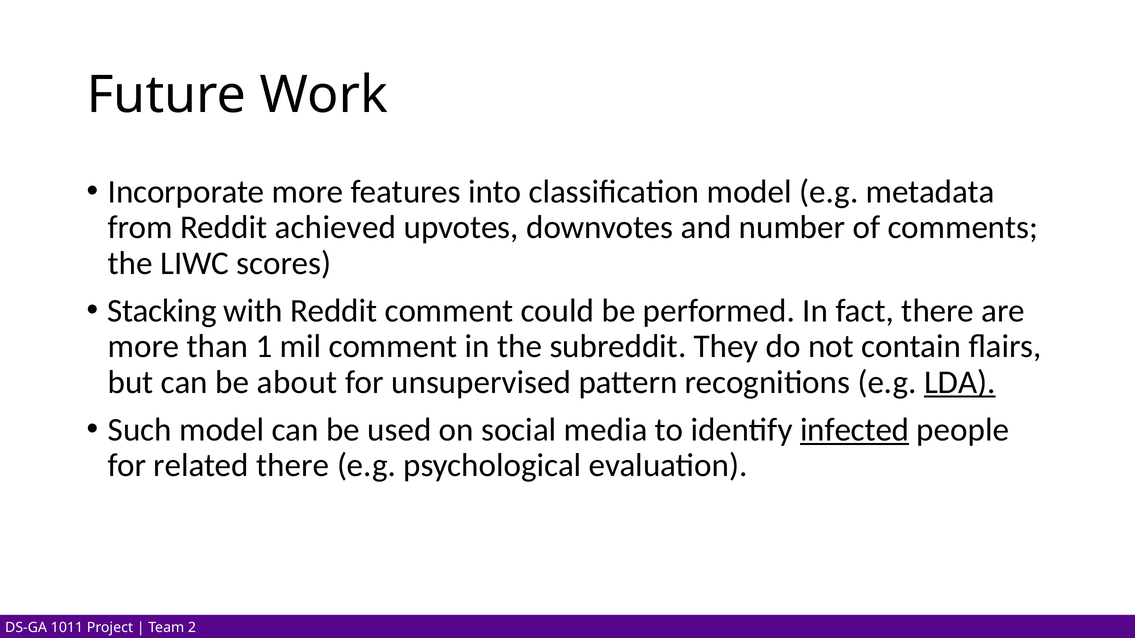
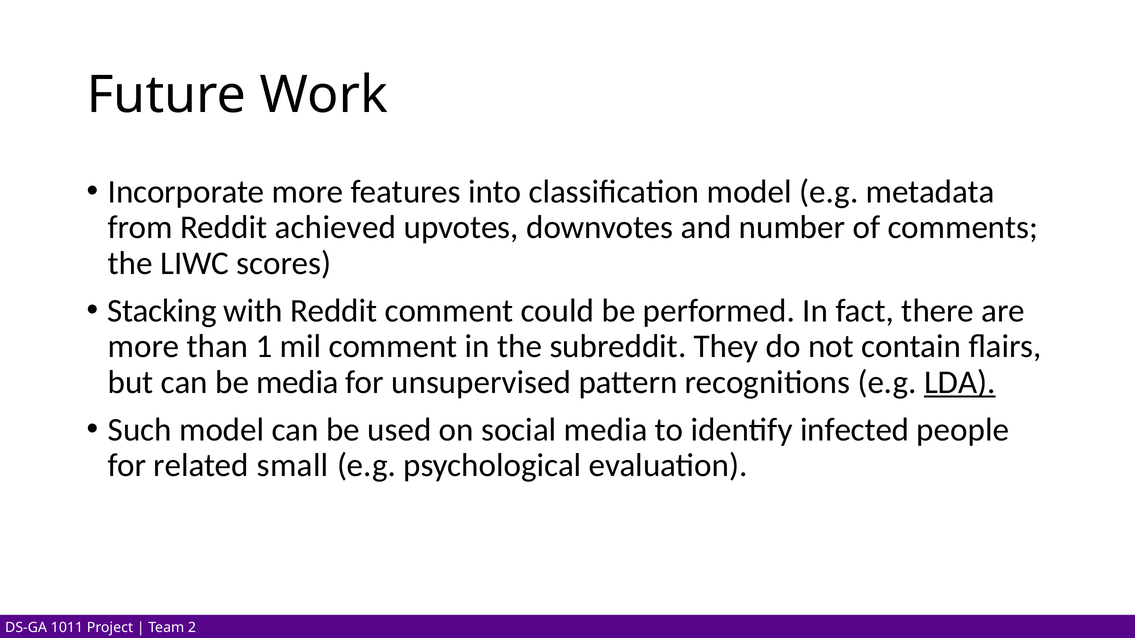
be about: about -> media
infected underline: present -> none
related there: there -> small
